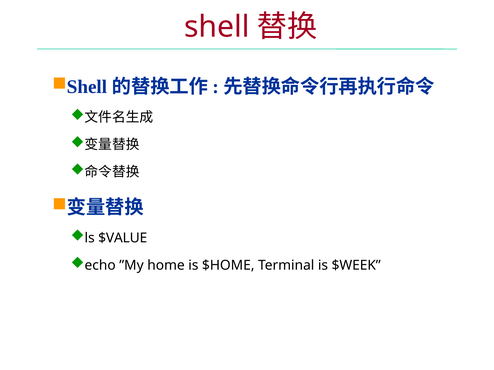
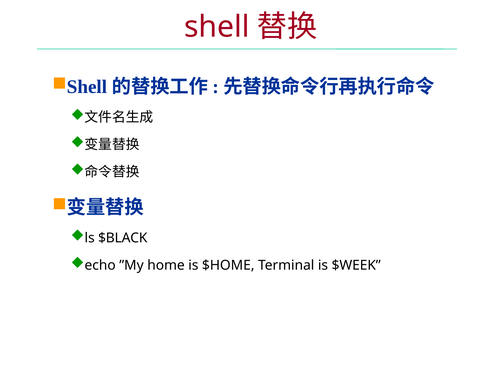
$VALUE: $VALUE -> $BLACK
